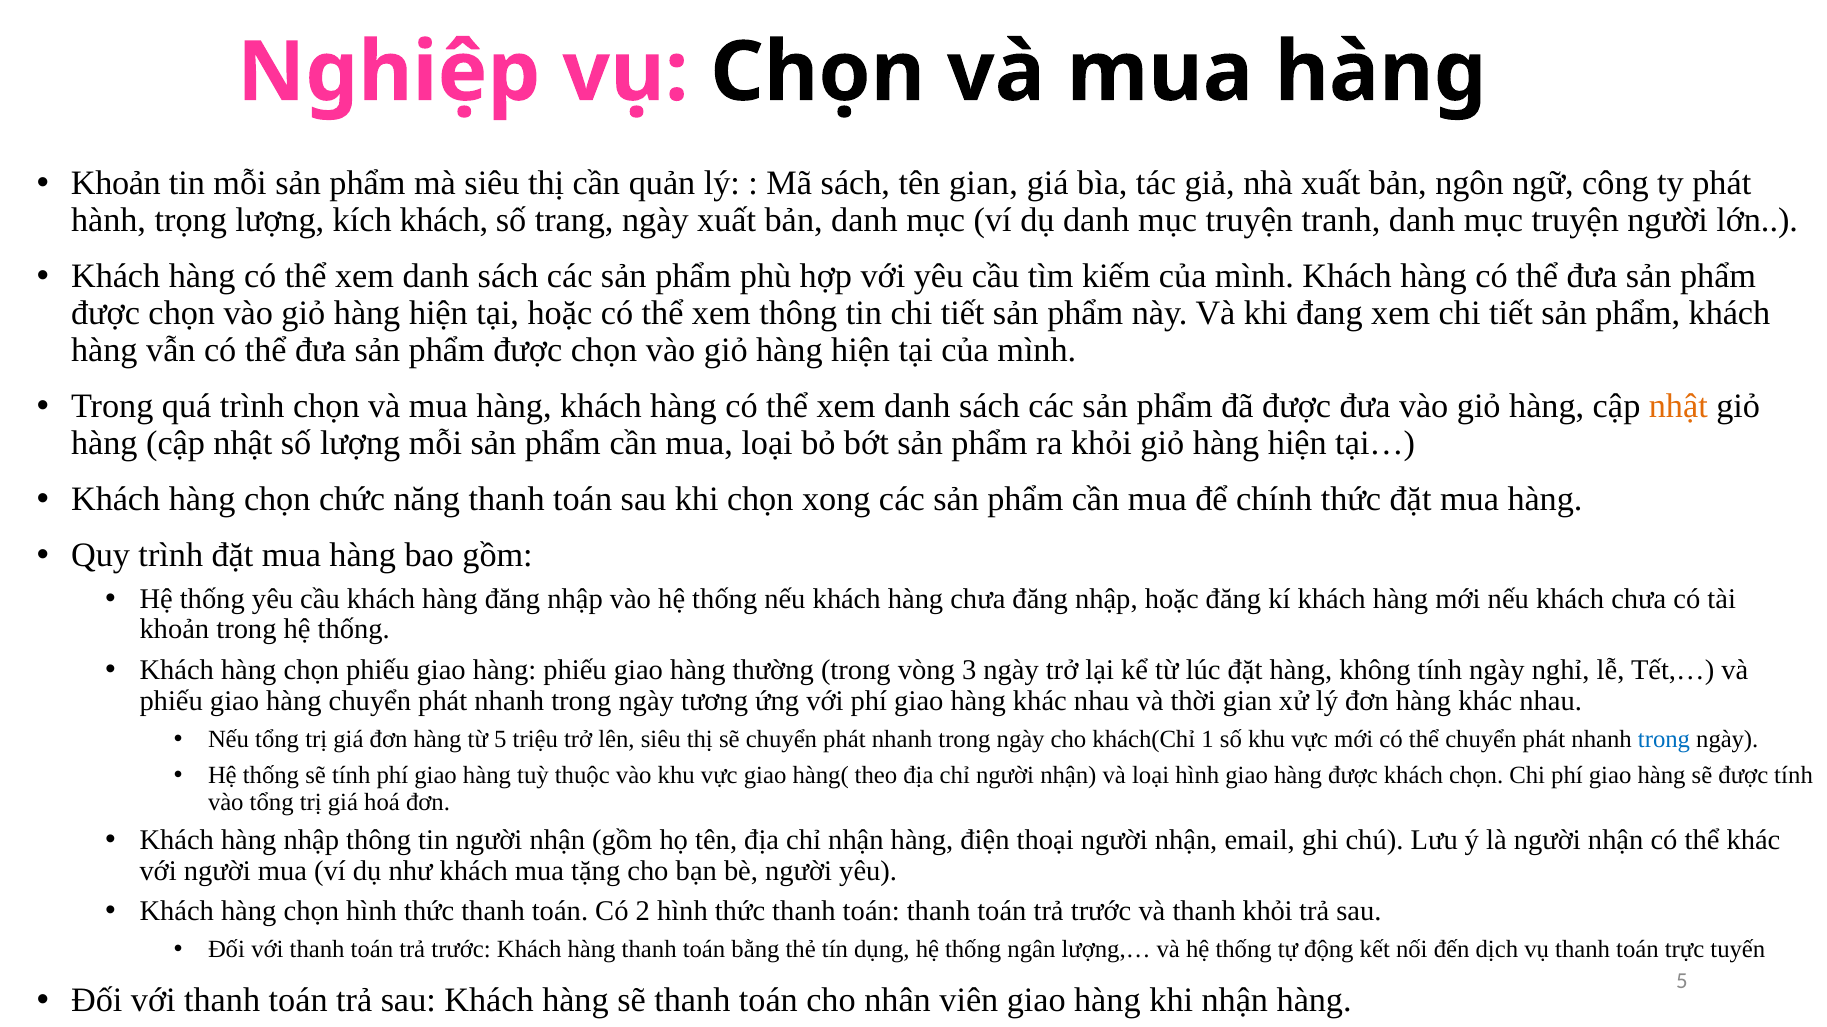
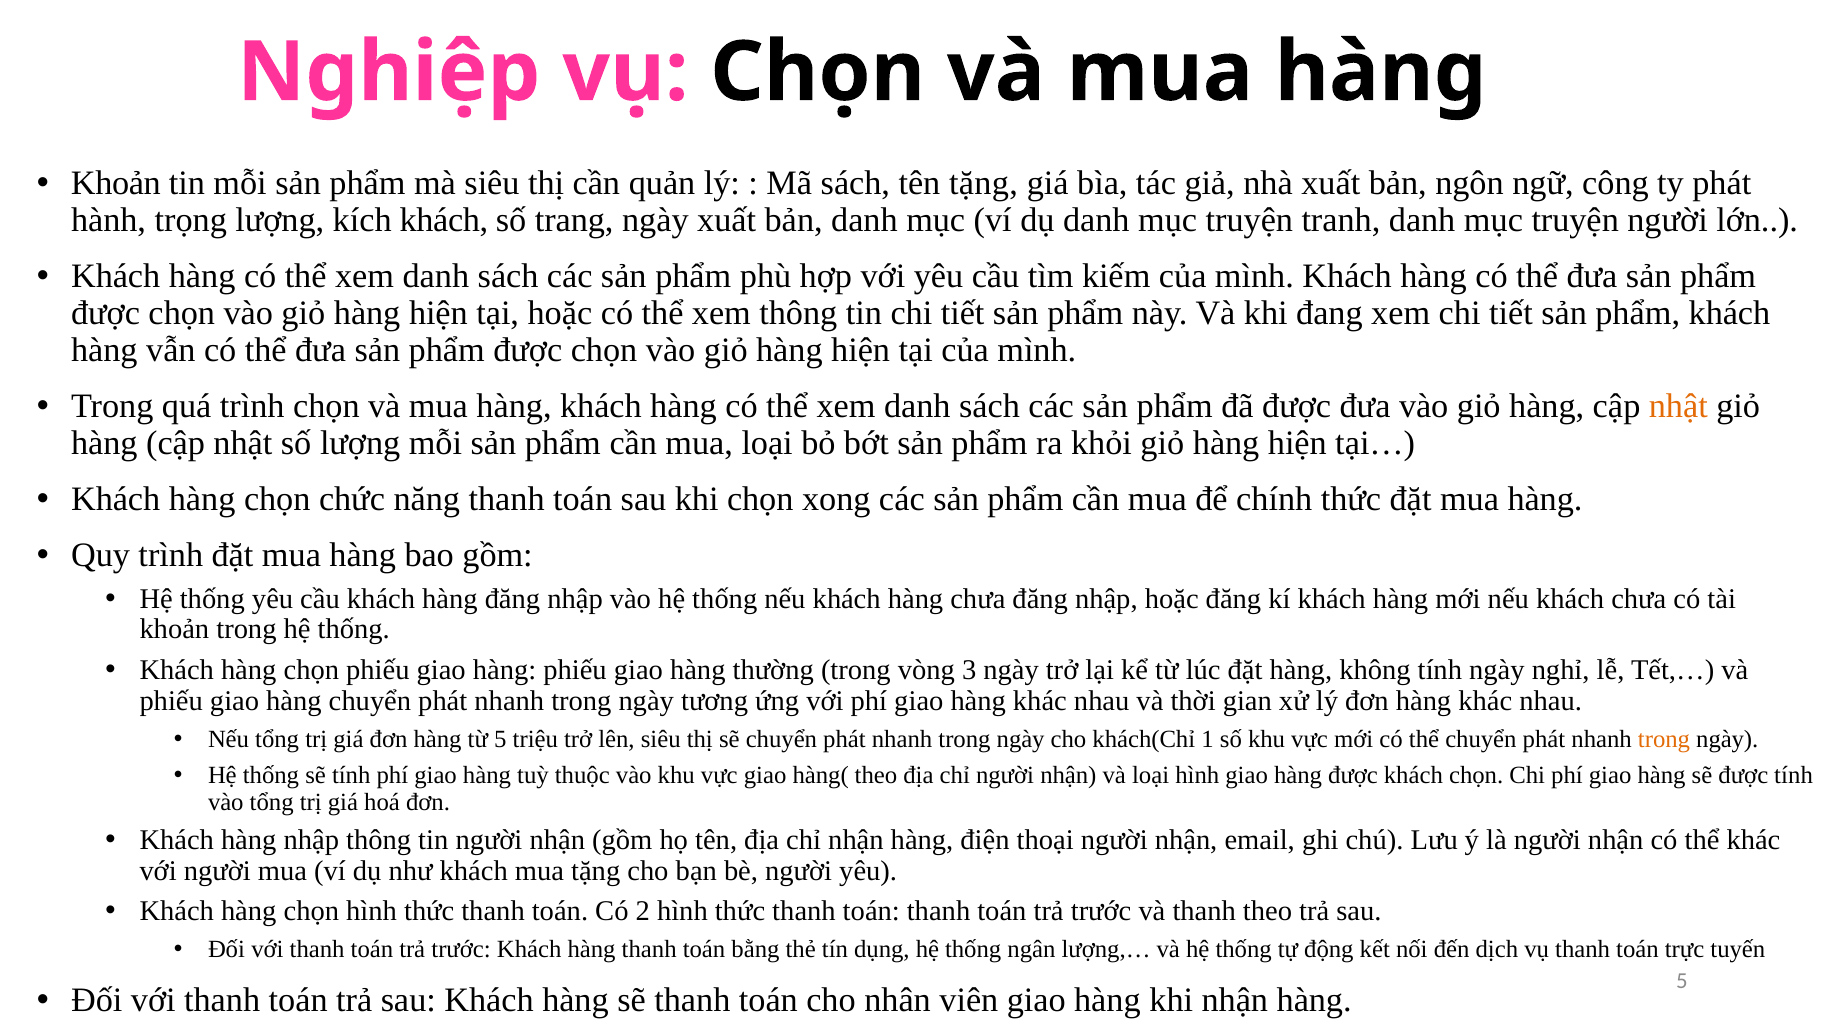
tên gian: gian -> tặng
trong at (1664, 740) colour: blue -> orange
thanh khỏi: khỏi -> theo
